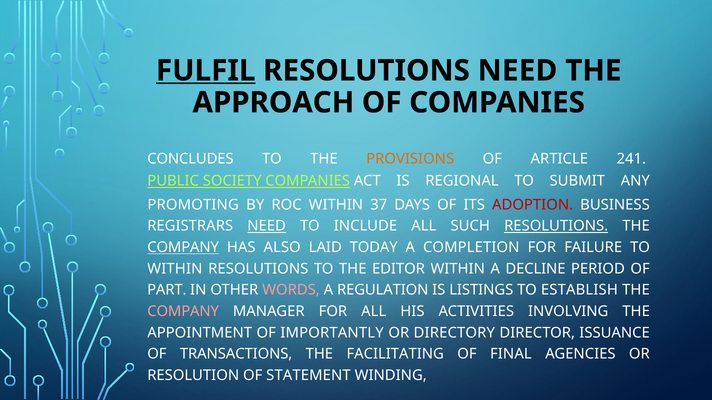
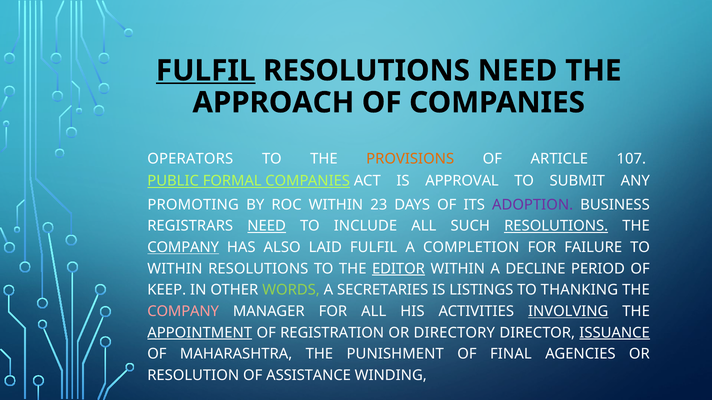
CONCLUDES: CONCLUDES -> OPERATORS
241: 241 -> 107
SOCIETY: SOCIETY -> FORMAL
REGIONAL: REGIONAL -> APPROVAL
37: 37 -> 23
ADOPTION colour: red -> purple
LAID TODAY: TODAY -> FULFIL
EDITOR underline: none -> present
PART: PART -> KEEP
WORDS colour: pink -> light green
REGULATION: REGULATION -> SECRETARIES
ESTABLISH: ESTABLISH -> THANKING
INVOLVING underline: none -> present
APPOINTMENT underline: none -> present
IMPORTANTLY: IMPORTANTLY -> REGISTRATION
ISSUANCE underline: none -> present
TRANSACTIONS: TRANSACTIONS -> MAHARASHTRA
FACILITATING: FACILITATING -> PUNISHMENT
STATEMENT: STATEMENT -> ASSISTANCE
